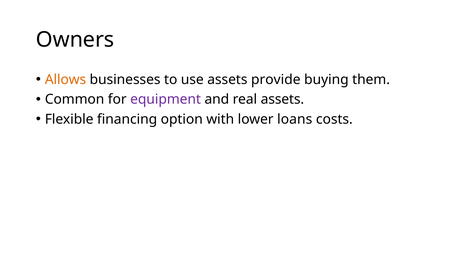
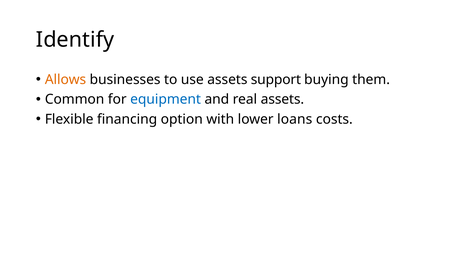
Owners: Owners -> Identify
provide: provide -> support
equipment colour: purple -> blue
